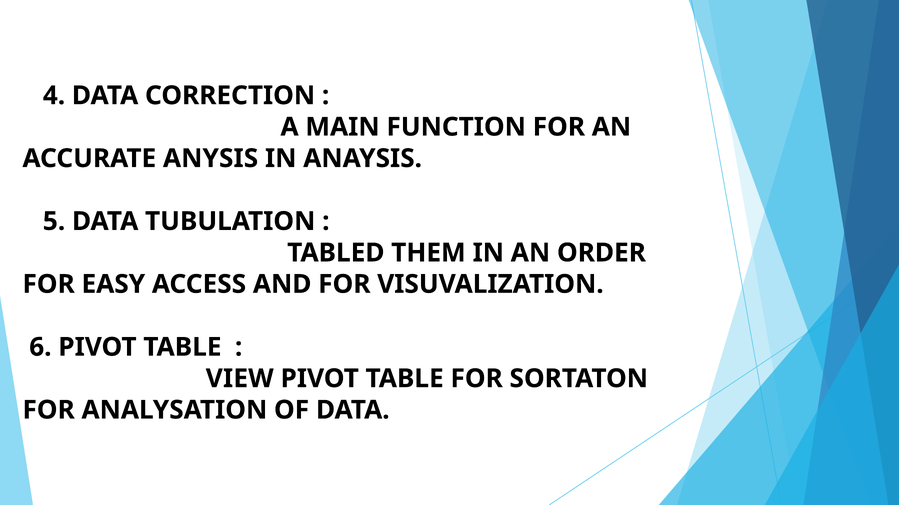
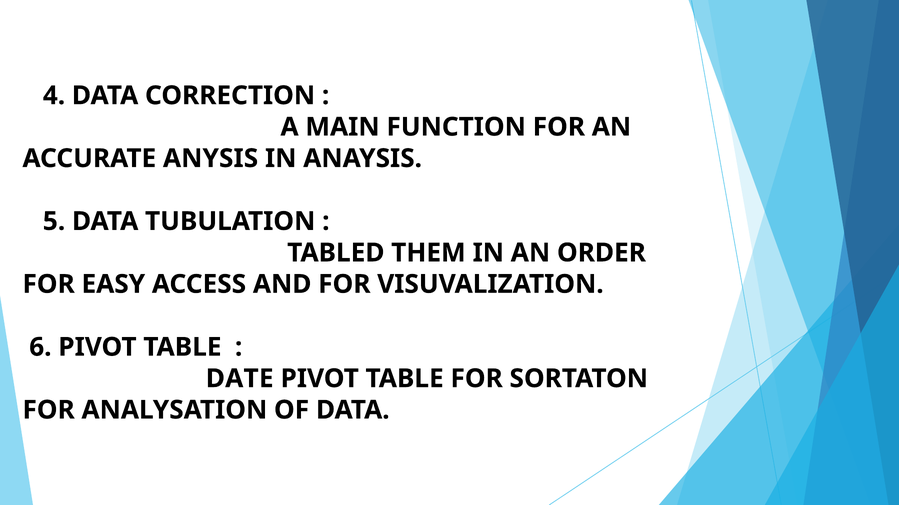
VIEW: VIEW -> DATE
